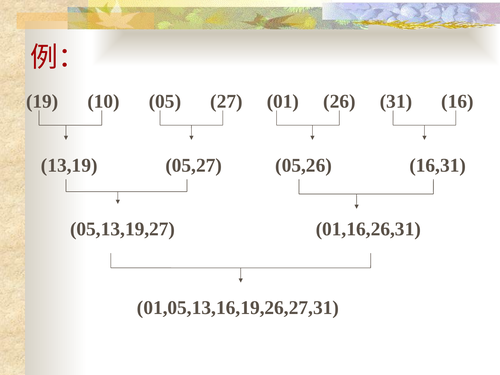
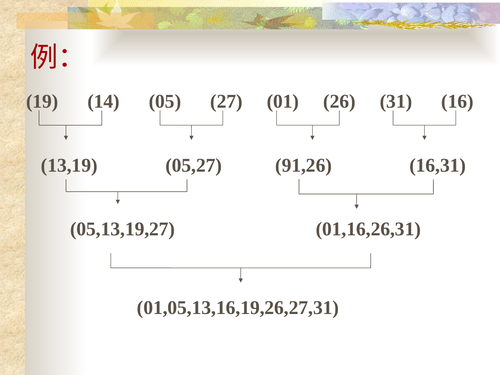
10: 10 -> 14
05,26: 05,26 -> 91,26
